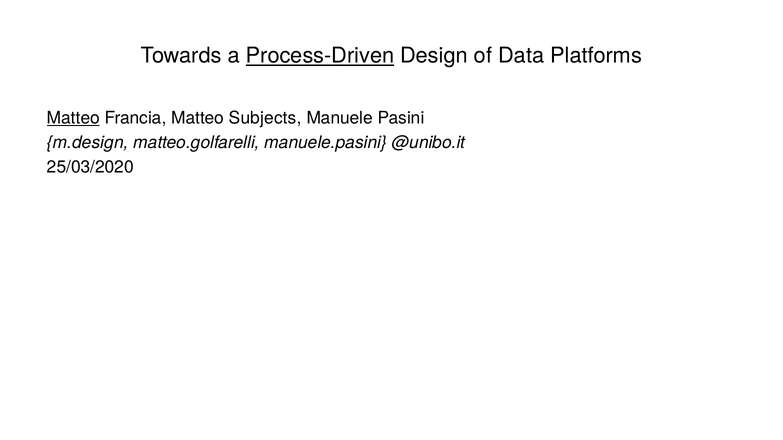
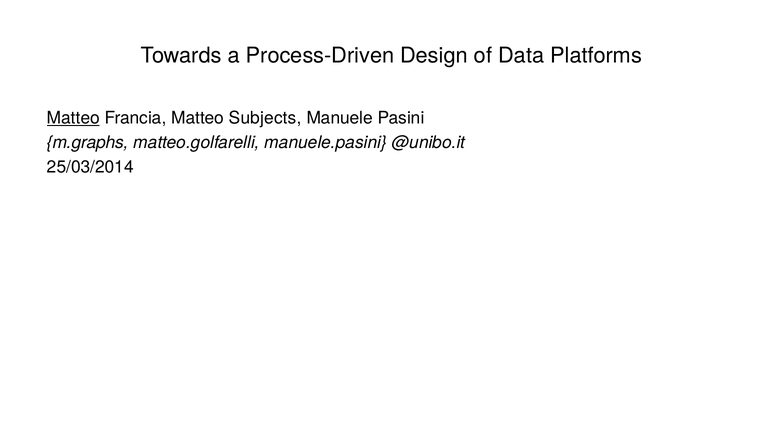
Process-Driven underline: present -> none
m.design: m.design -> m.graphs
25/03/2020: 25/03/2020 -> 25/03/2014
